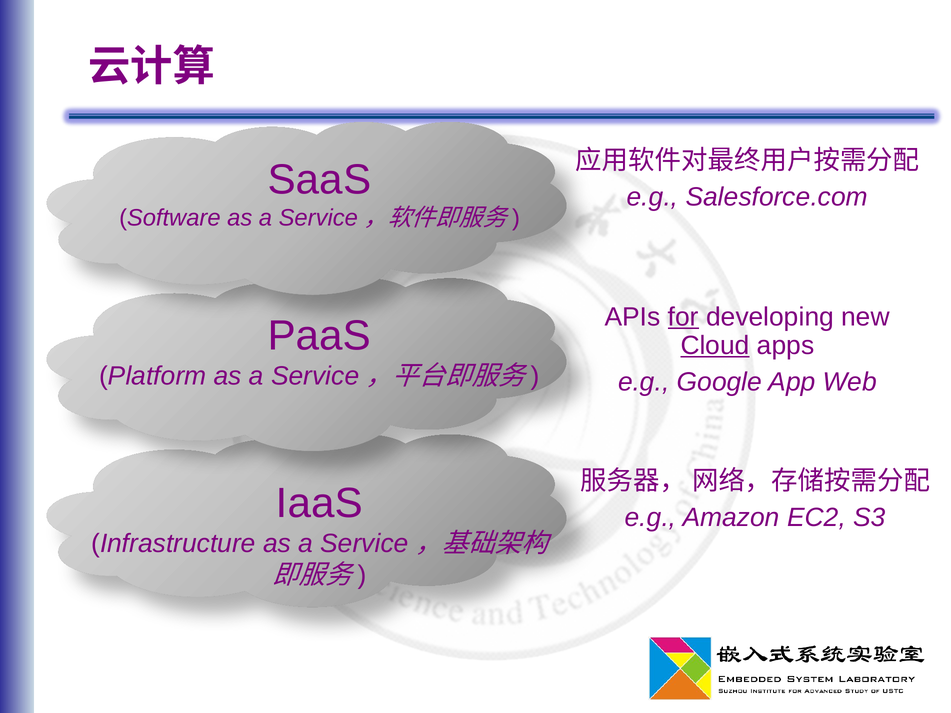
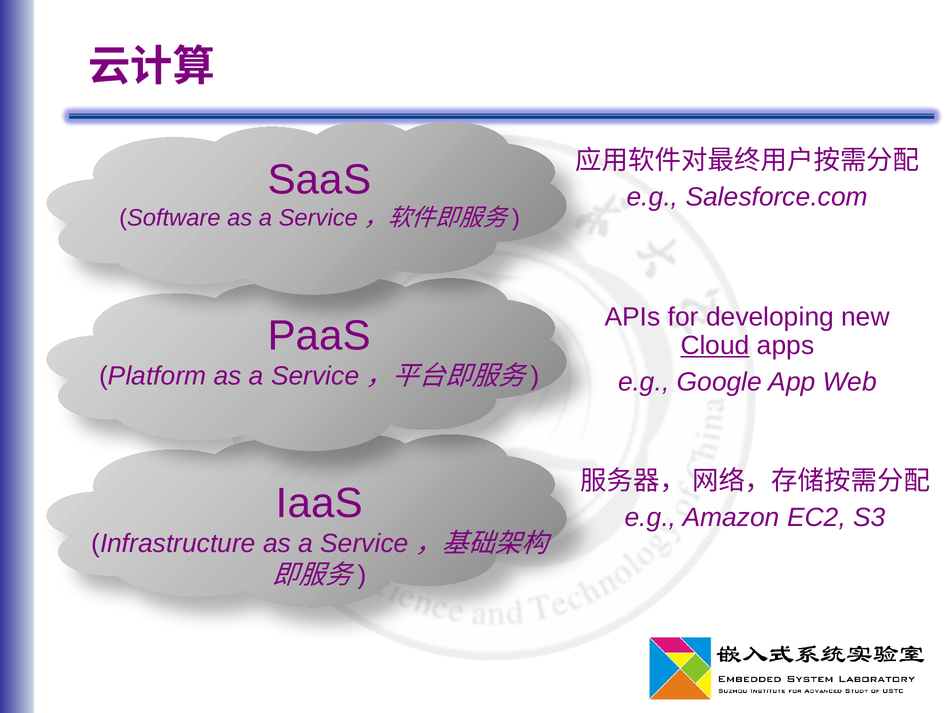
for underline: present -> none
